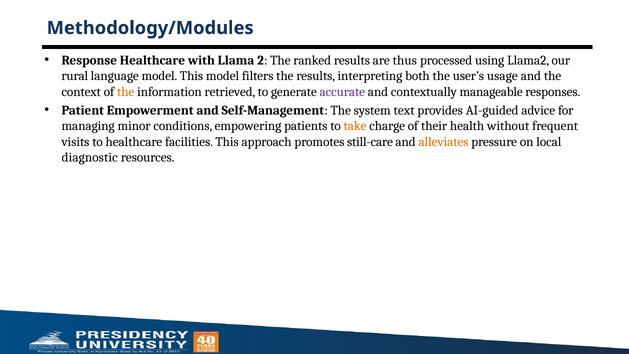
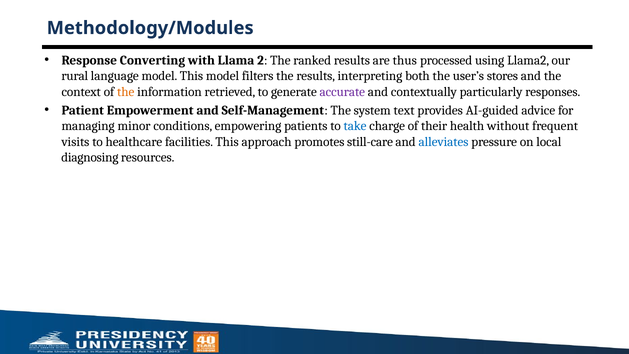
Response Healthcare: Healthcare -> Converting
usage: usage -> stores
manageable: manageable -> particularly
take colour: orange -> blue
alleviates colour: orange -> blue
diagnostic: diagnostic -> diagnosing
